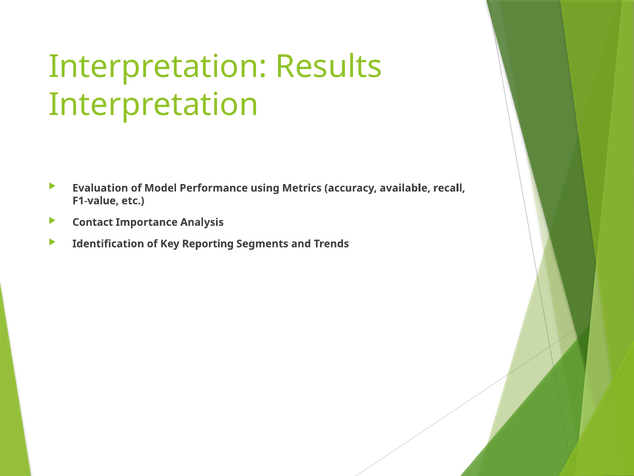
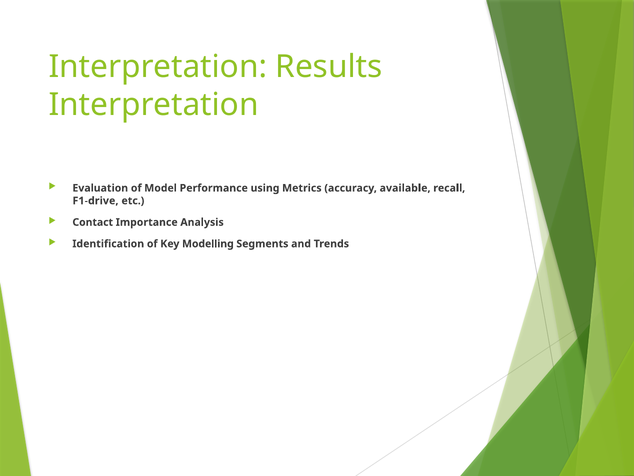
F1-value: F1-value -> F1-drive
Reporting: Reporting -> Modelling
